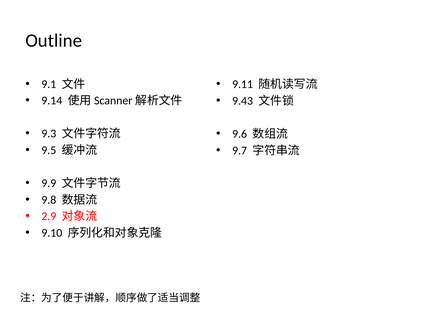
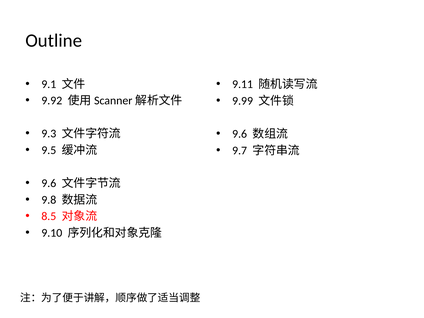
9.14: 9.14 -> 9.92
9.43: 9.43 -> 9.99
9.9 at (49, 183): 9.9 -> 9.6
2.9: 2.9 -> 8.5
